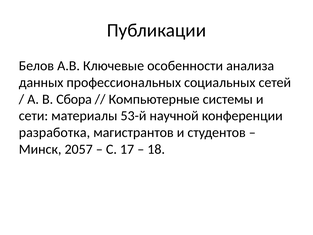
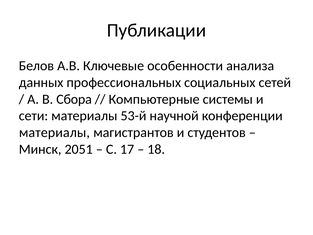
разработка at (54, 132): разработка -> материалы
2057: 2057 -> 2051
